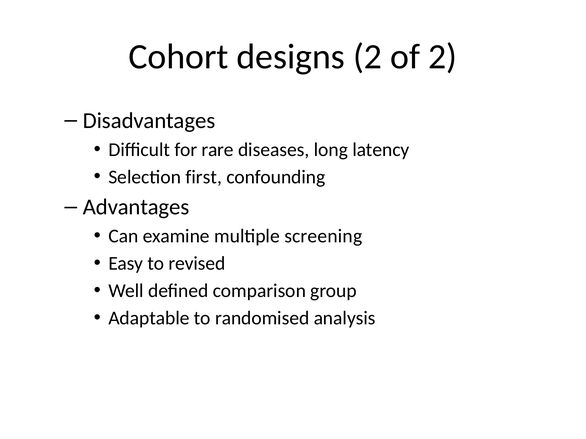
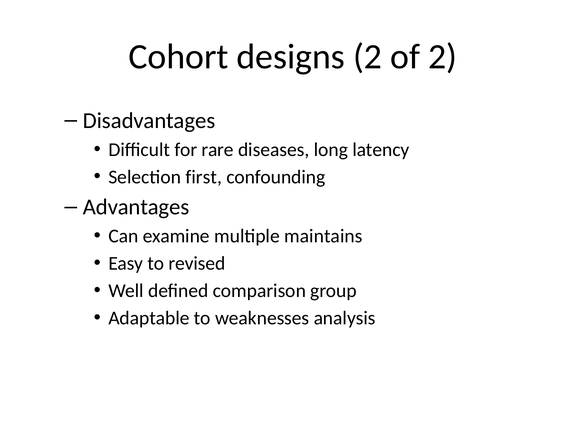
screening: screening -> maintains
randomised: randomised -> weaknesses
